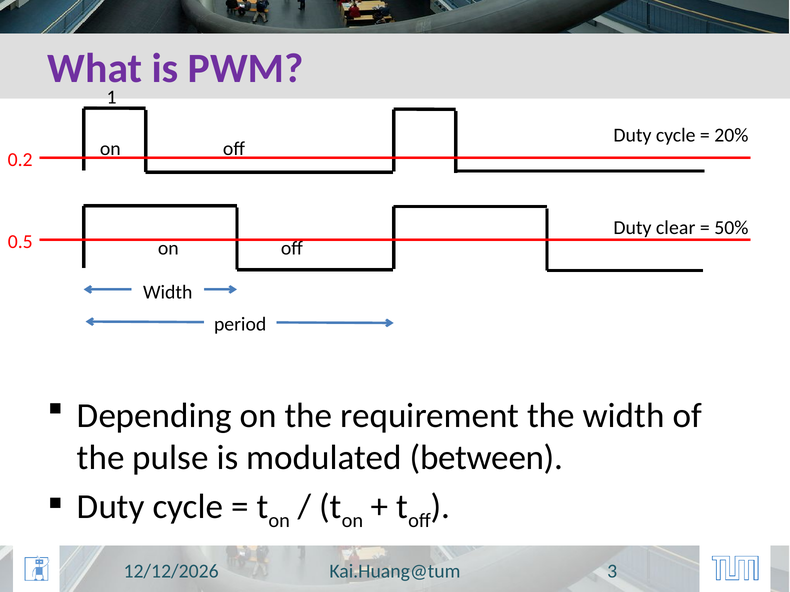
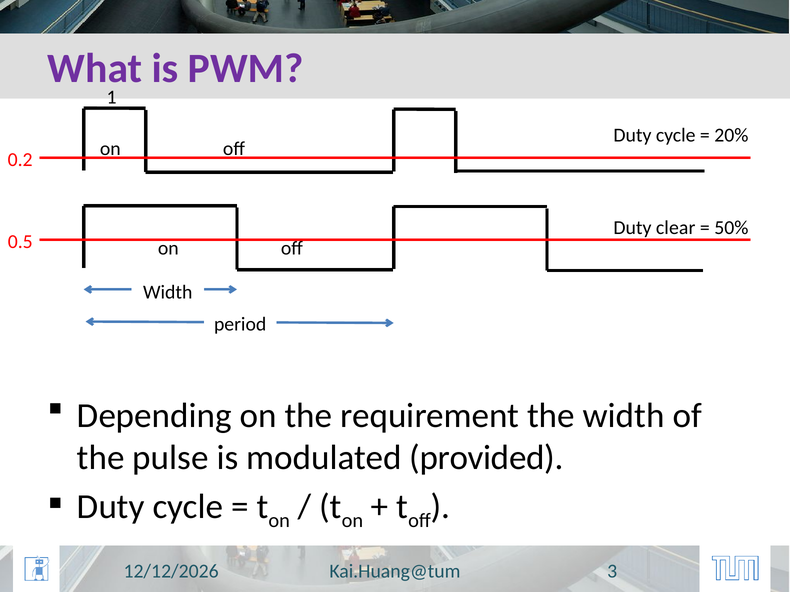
between: between -> provided
